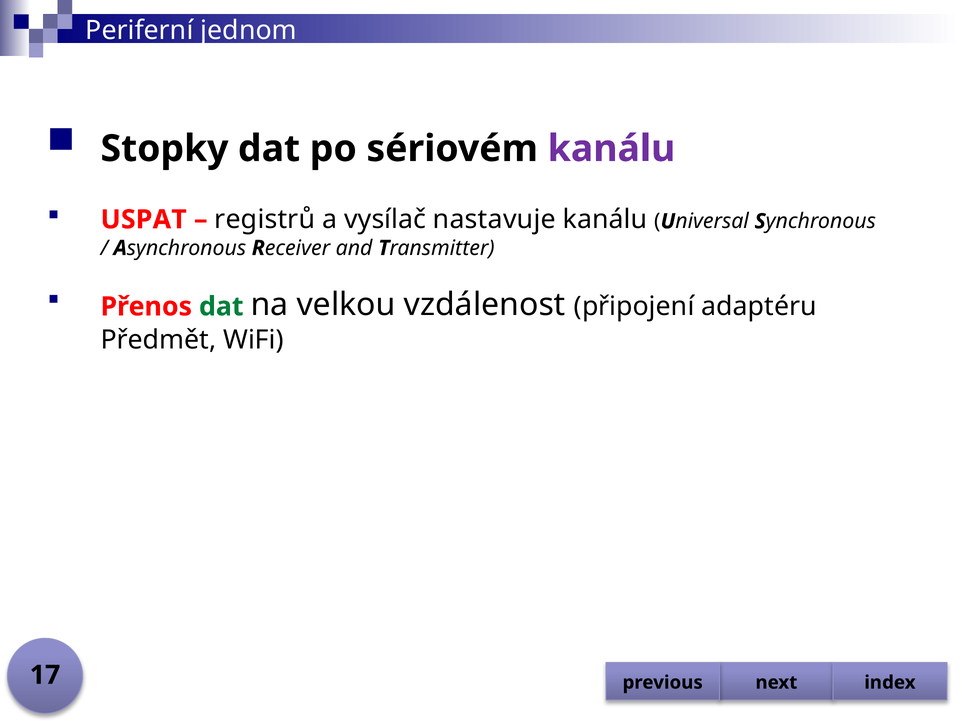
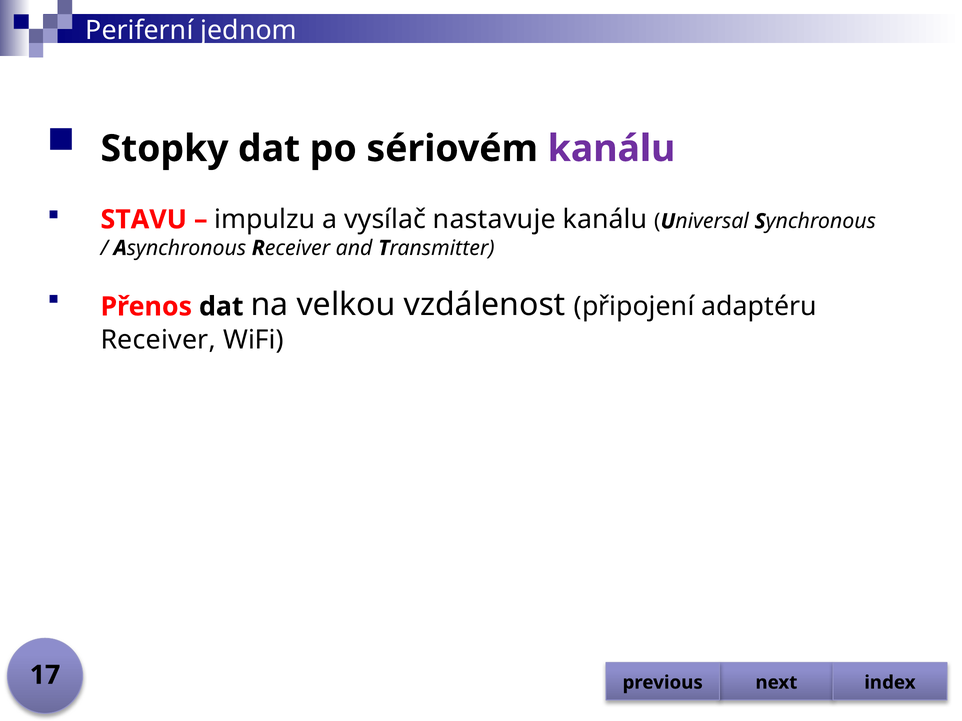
USPAT: USPAT -> STAVU
registrů: registrů -> impulzu
dat at (221, 307) colour: green -> black
Předmět at (158, 340): Předmět -> Receiver
